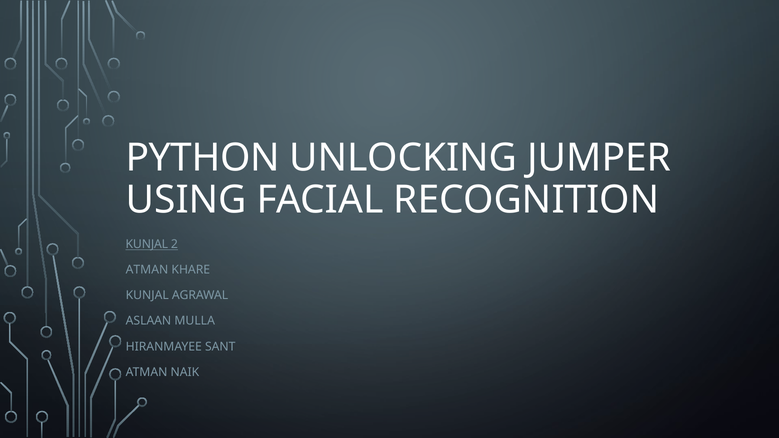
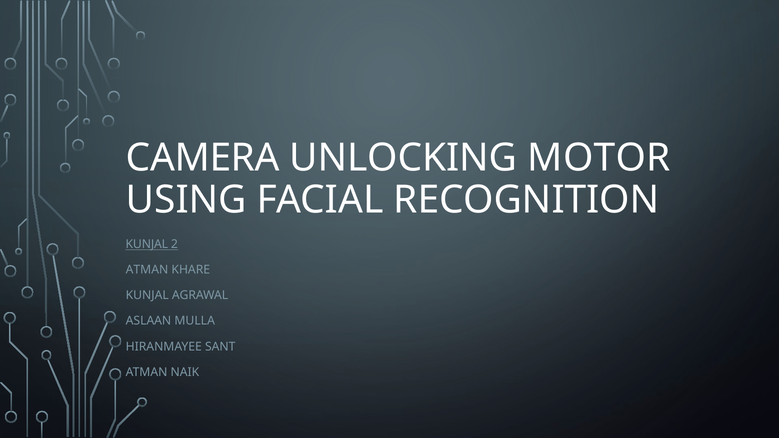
PYTHON: PYTHON -> CAMERA
JUMPER: JUMPER -> MOTOR
